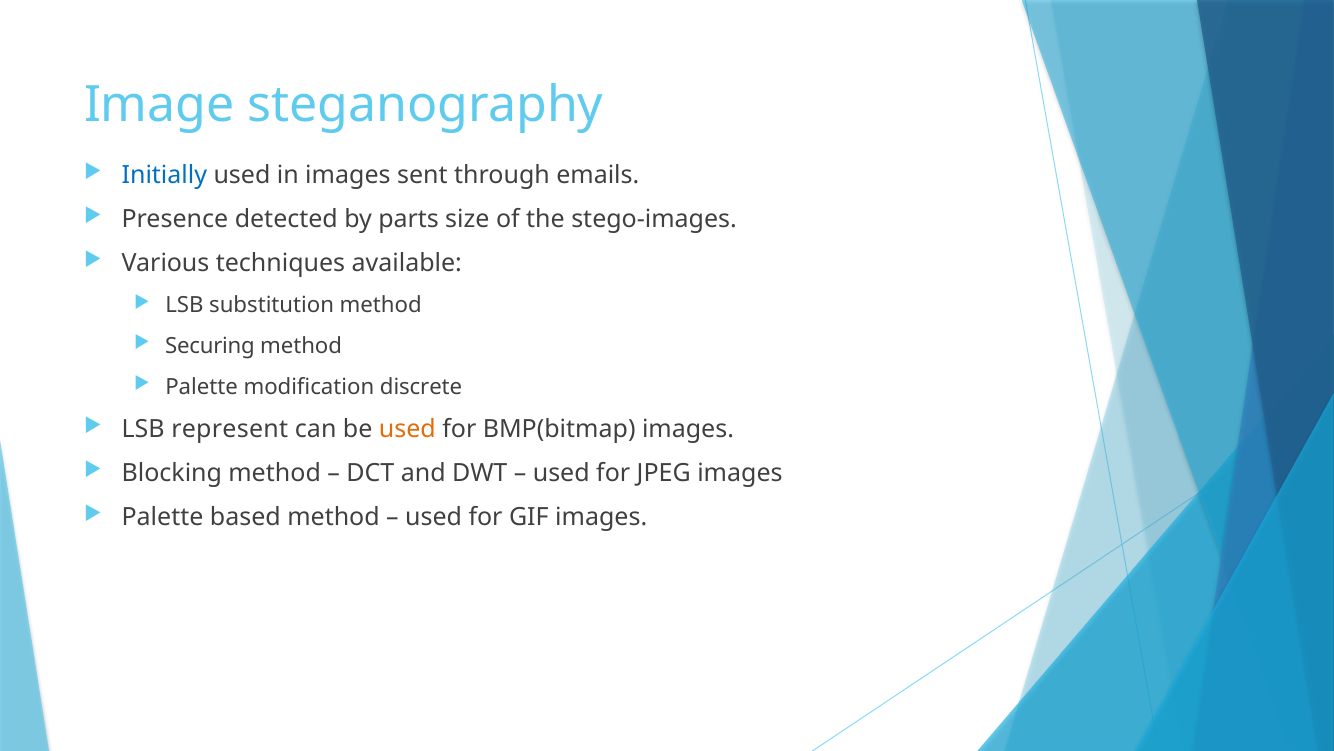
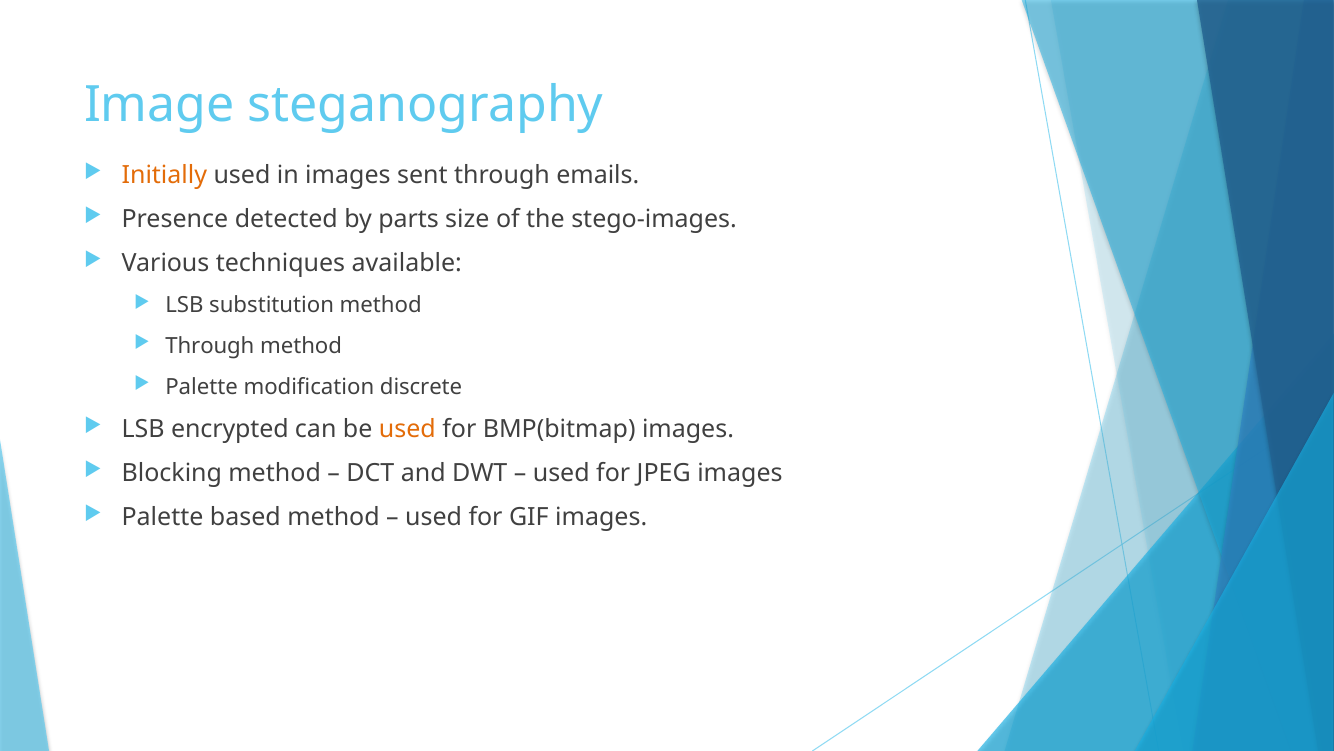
Initially colour: blue -> orange
Securing at (210, 346): Securing -> Through
represent: represent -> encrypted
